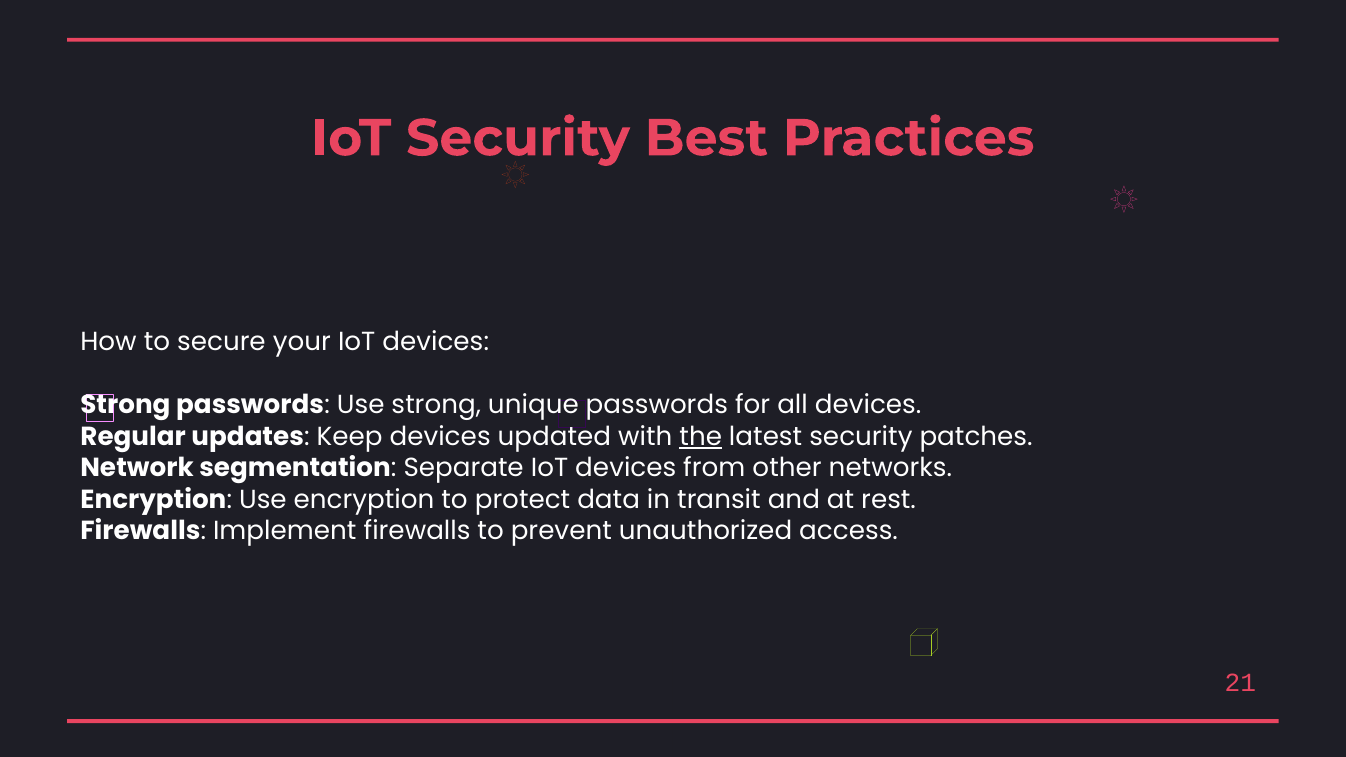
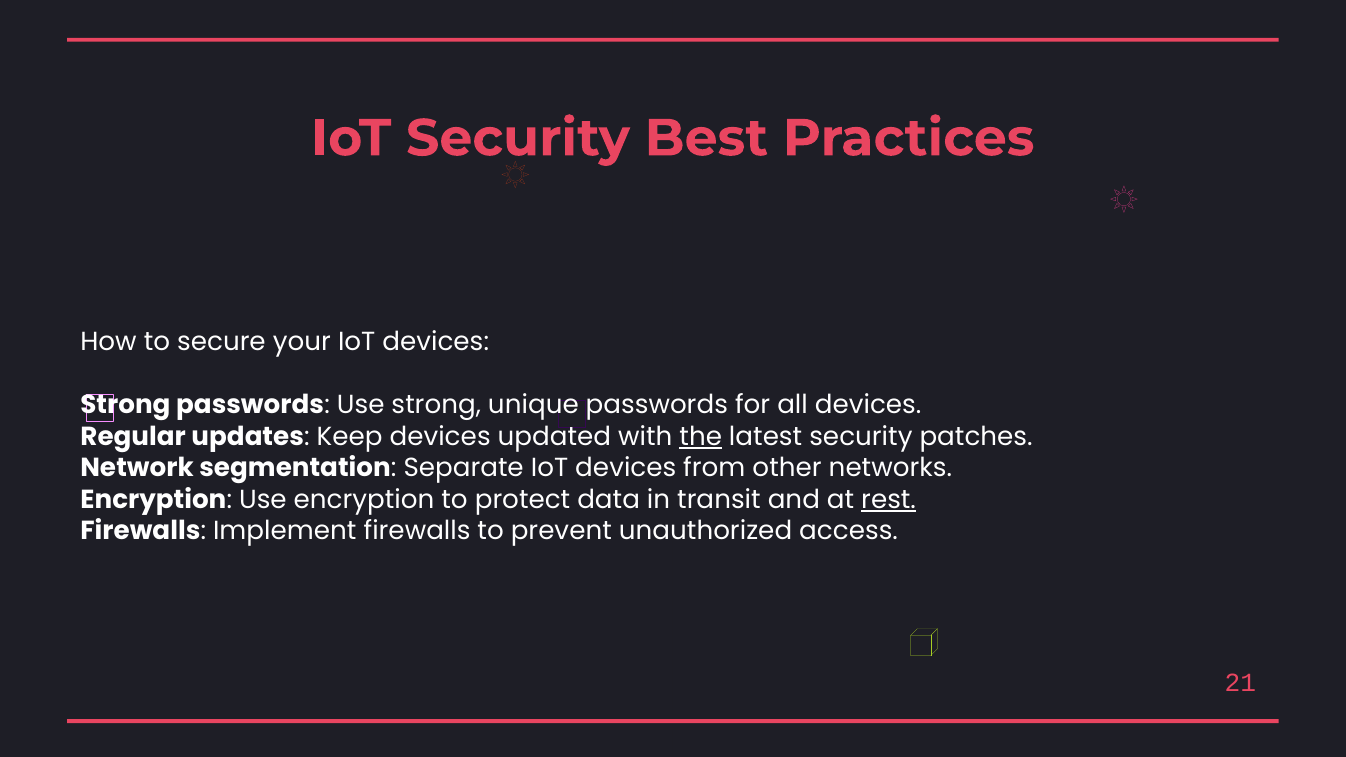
rest underline: none -> present
